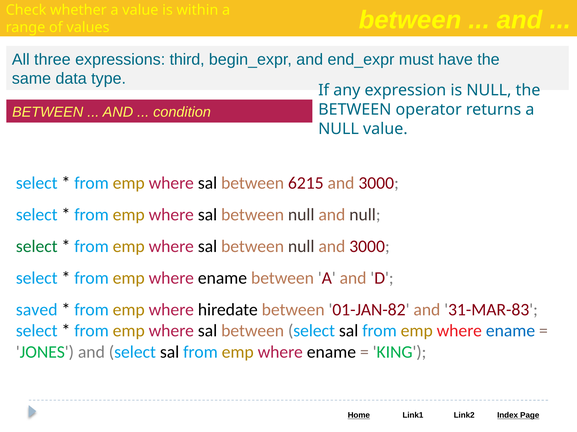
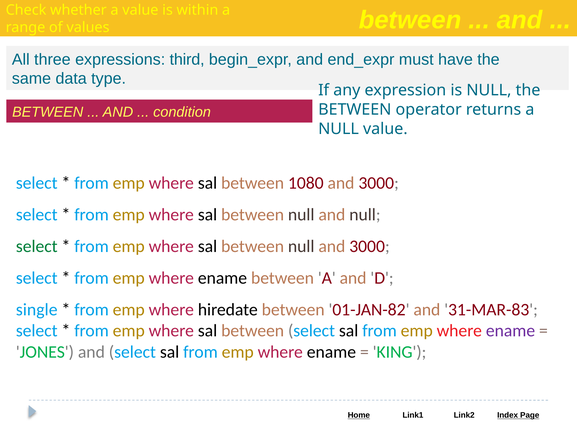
6215: 6215 -> 1080
saved: saved -> single
ename at (510, 331) colour: blue -> purple
